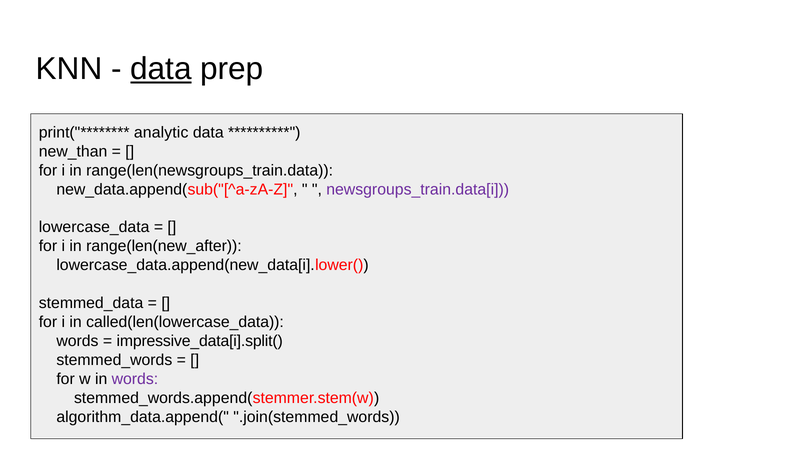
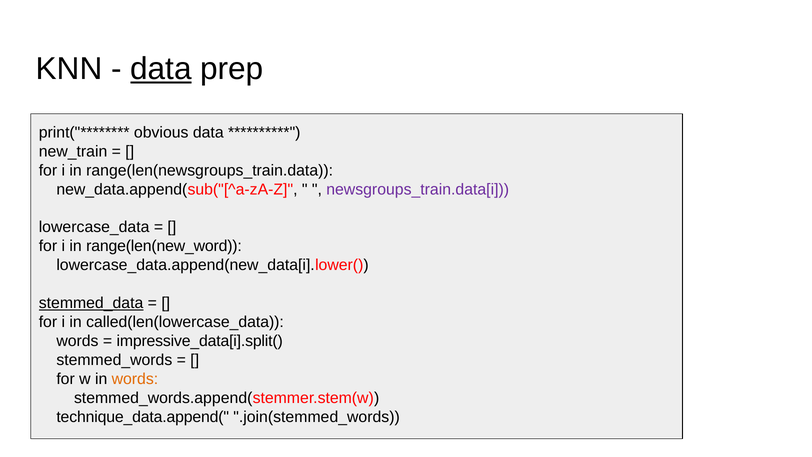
analytic: analytic -> obvious
new_than: new_than -> new_train
range(len(new_after: range(len(new_after -> range(len(new_word
stemmed_data underline: none -> present
words at (135, 379) colour: purple -> orange
algorithm_data.append(: algorithm_data.append( -> technique_data.append(
